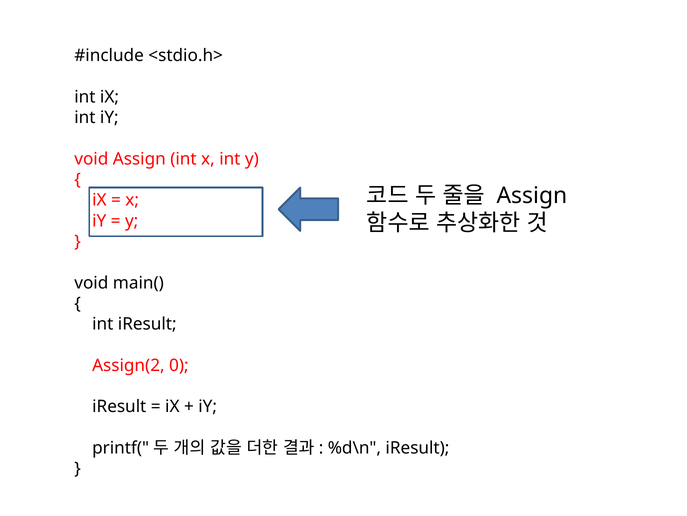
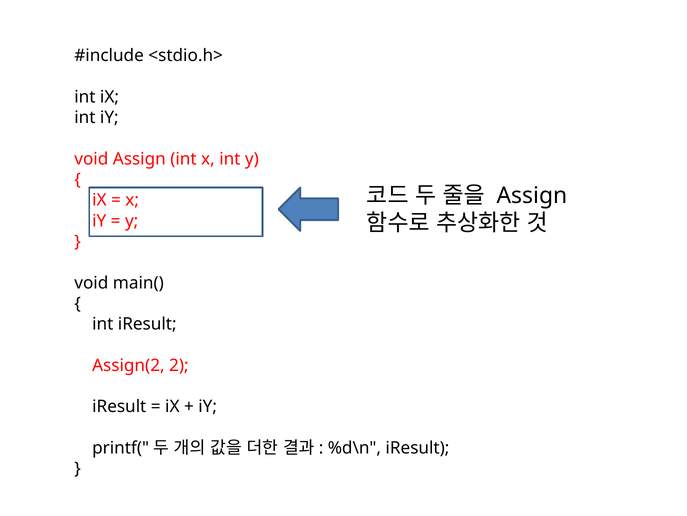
0: 0 -> 2
